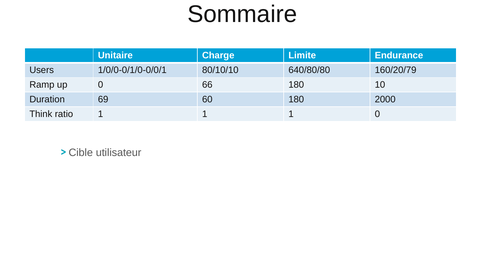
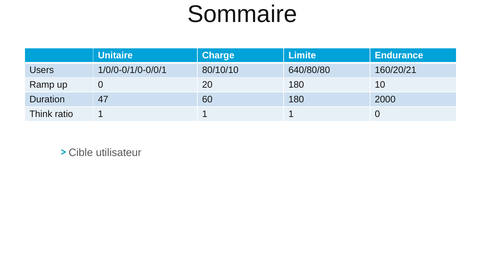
160/20/79: 160/20/79 -> 160/20/21
66: 66 -> 20
69: 69 -> 47
